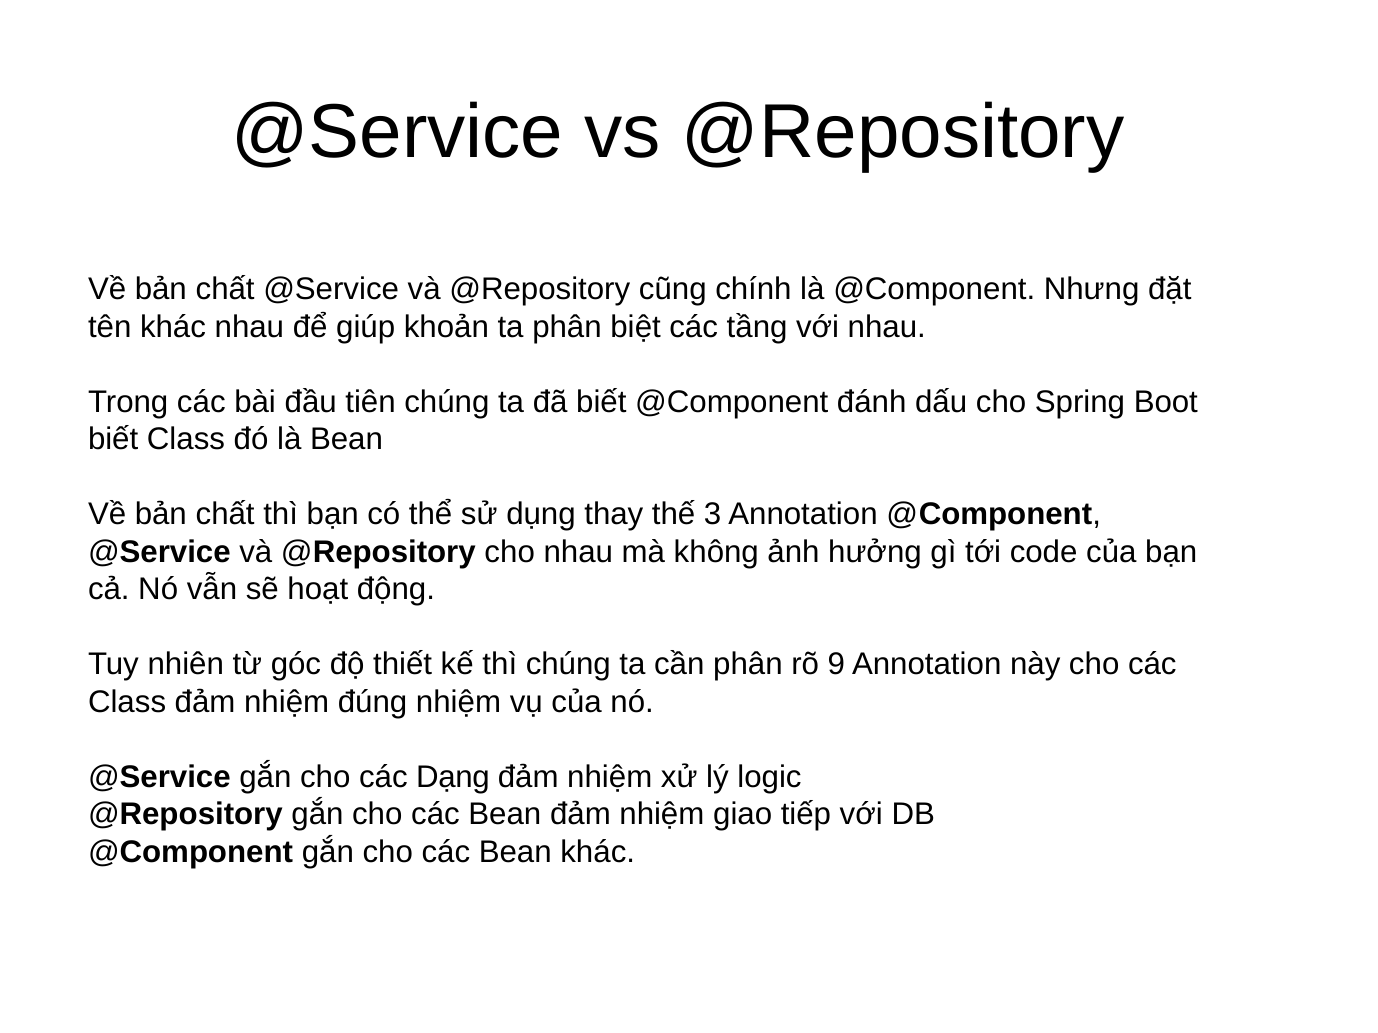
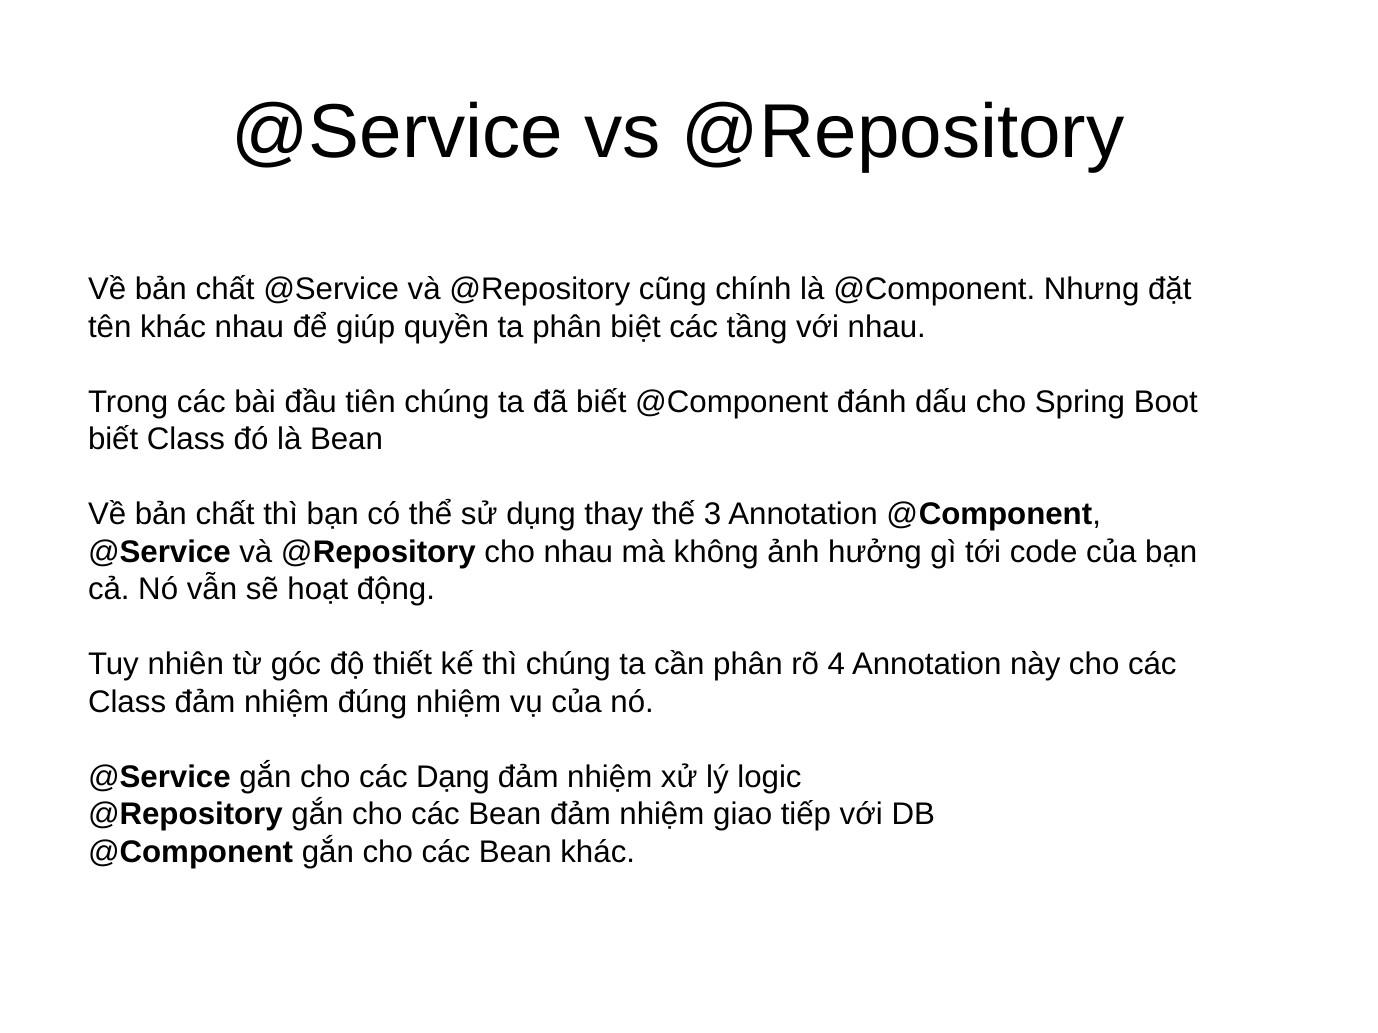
khoản: khoản -> quyền
9: 9 -> 4
